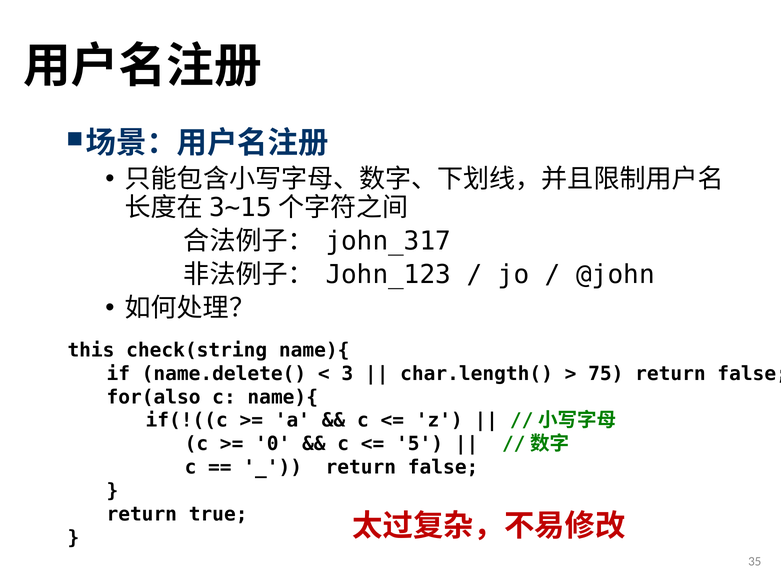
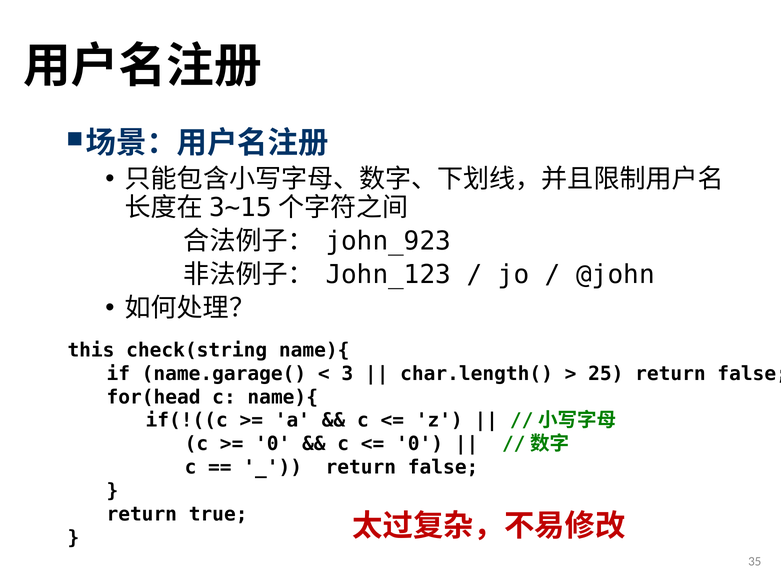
john_317: john_317 -> john_923
name.delete(: name.delete( -> name.garage(
75: 75 -> 25
for(also: for(also -> for(head
5 at (420, 444): 5 -> 0
